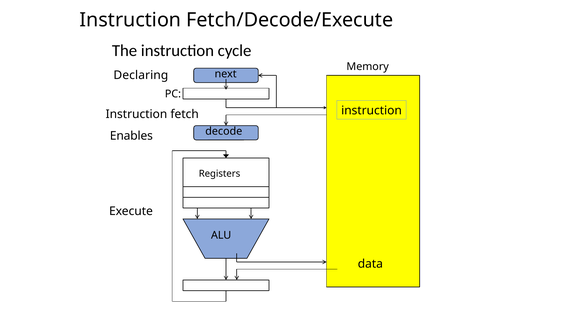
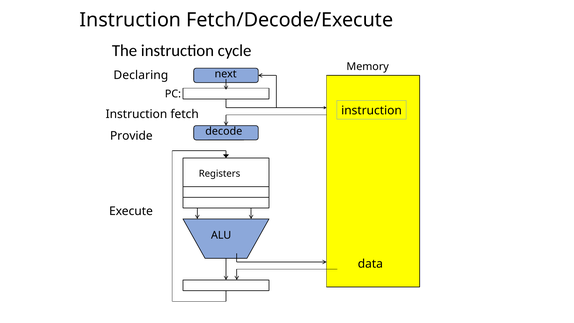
Enables: Enables -> Provide
